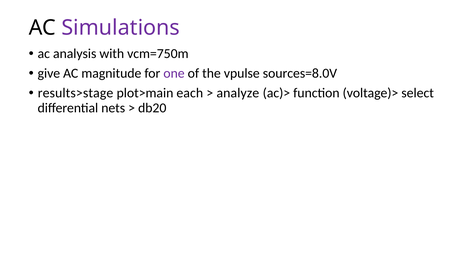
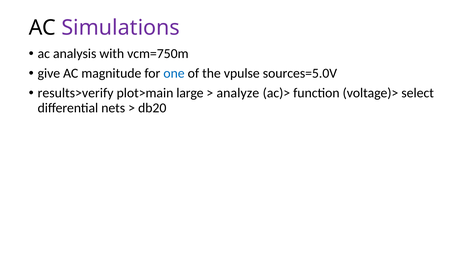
one colour: purple -> blue
sources=8.0V: sources=8.0V -> sources=5.0V
results>stage: results>stage -> results>verify
each: each -> large
